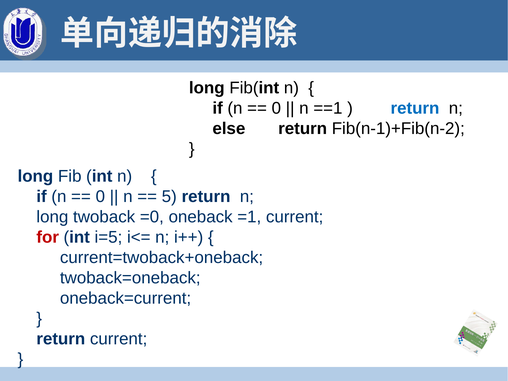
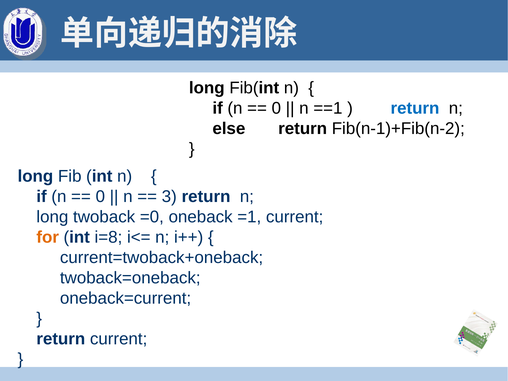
5: 5 -> 3
for colour: red -> orange
i=5: i=5 -> i=8
